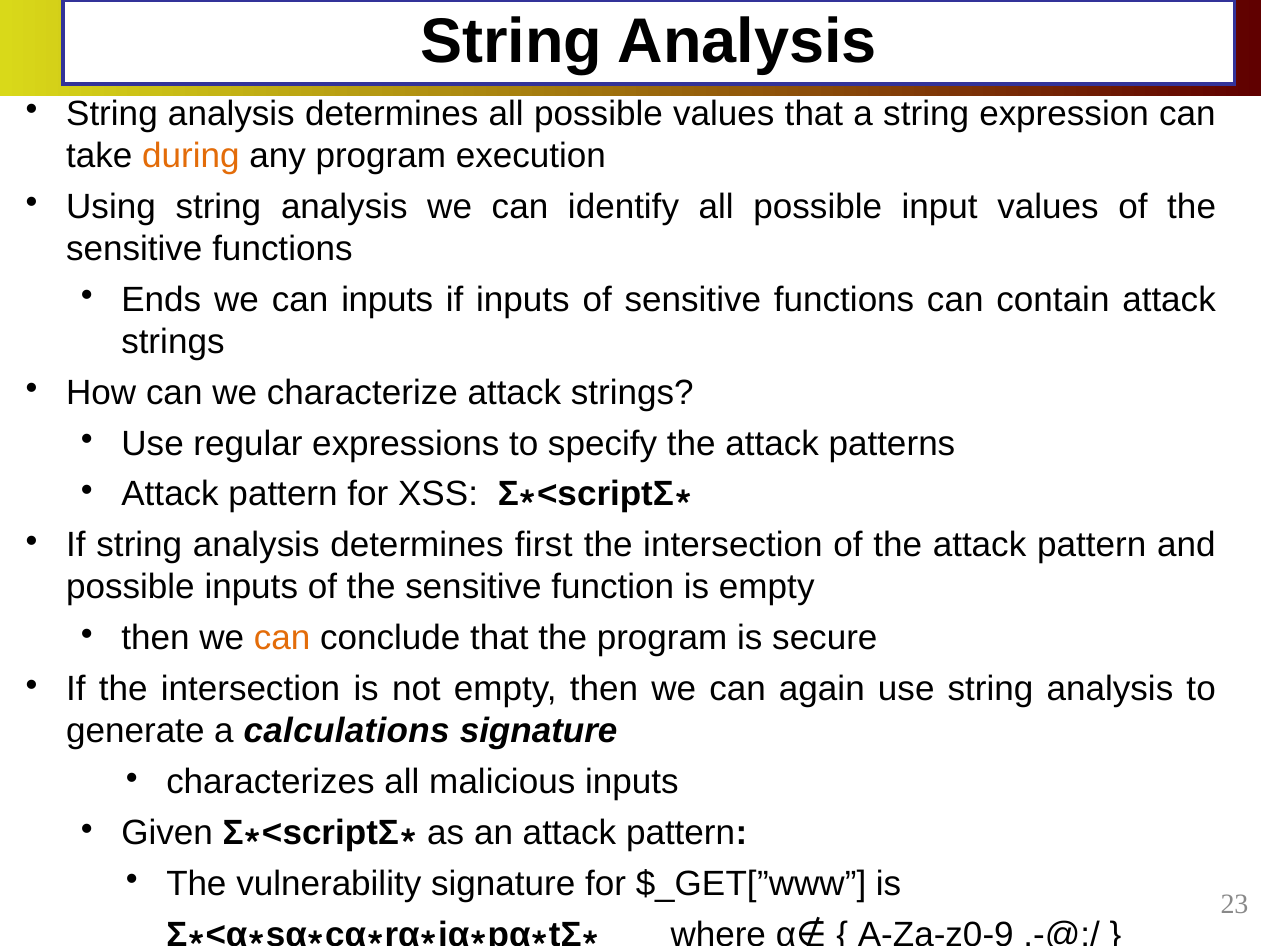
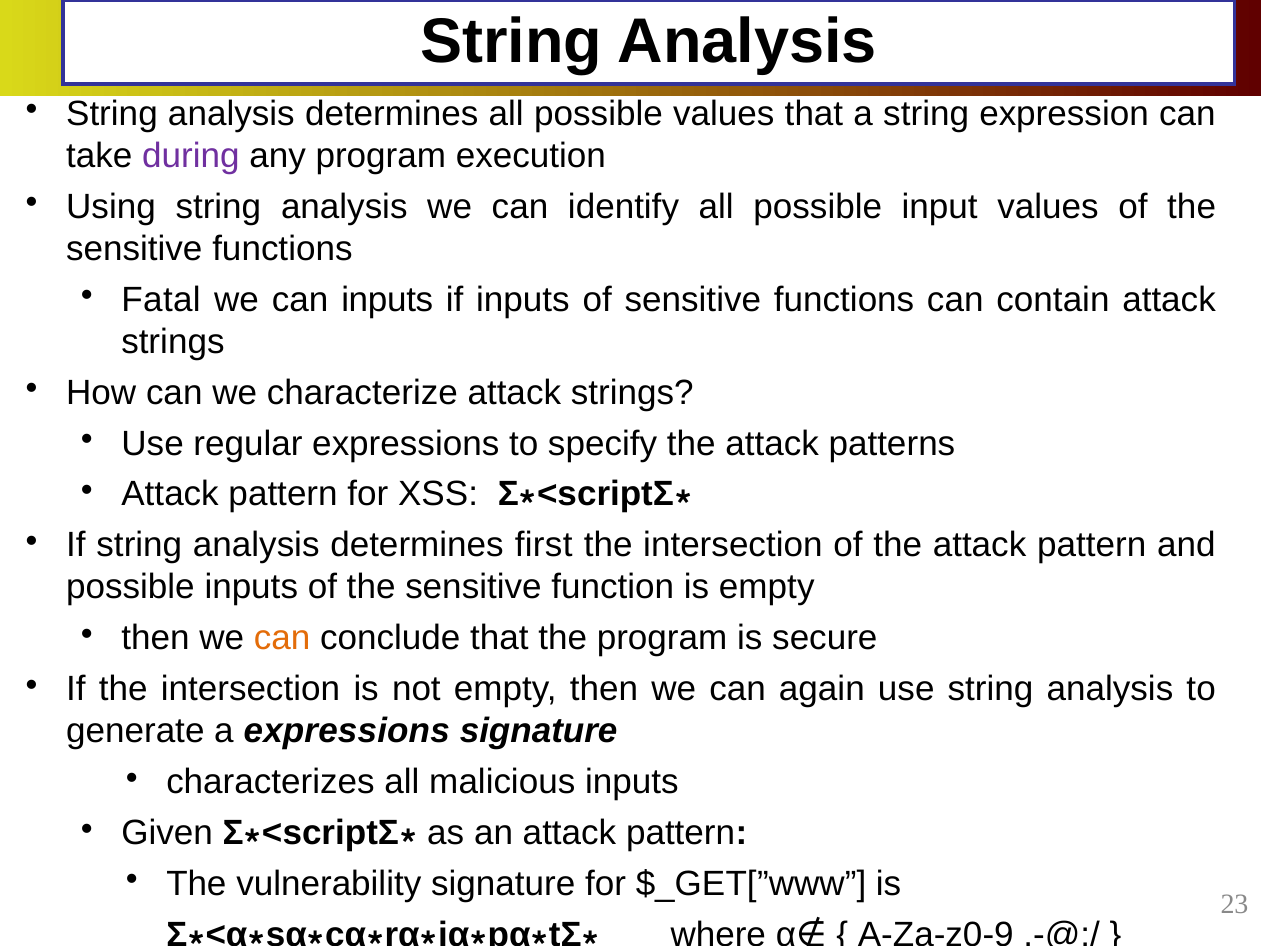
during colour: orange -> purple
Ends: Ends -> Fatal
a calculations: calculations -> expressions
